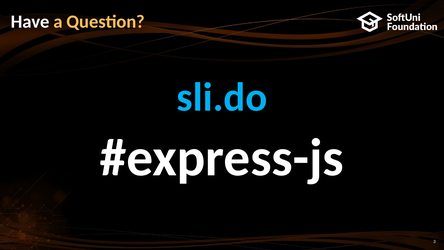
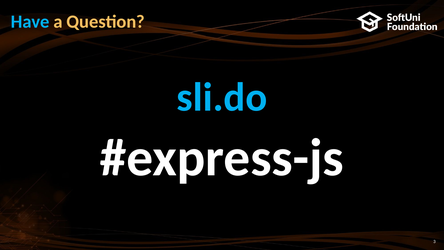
Have colour: white -> light blue
